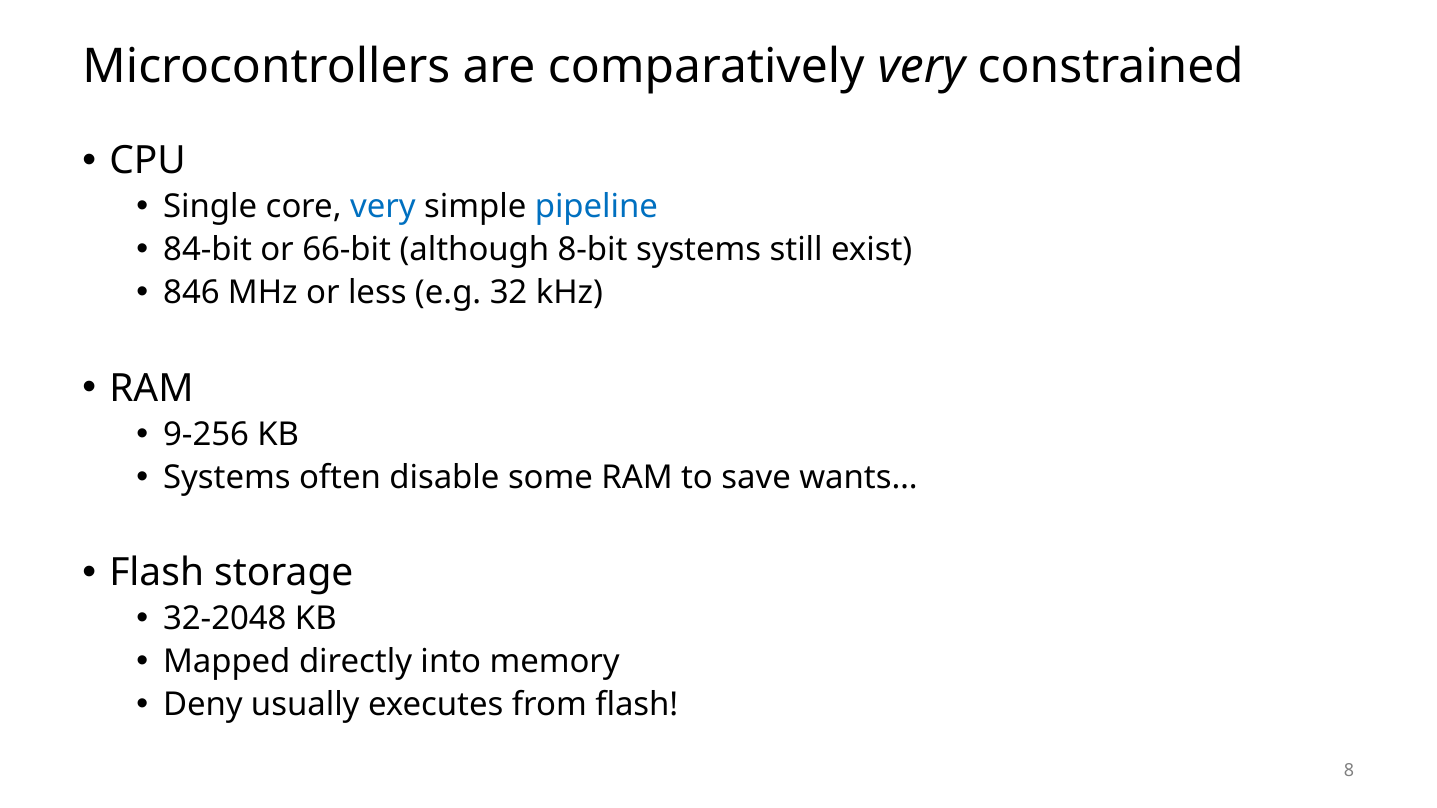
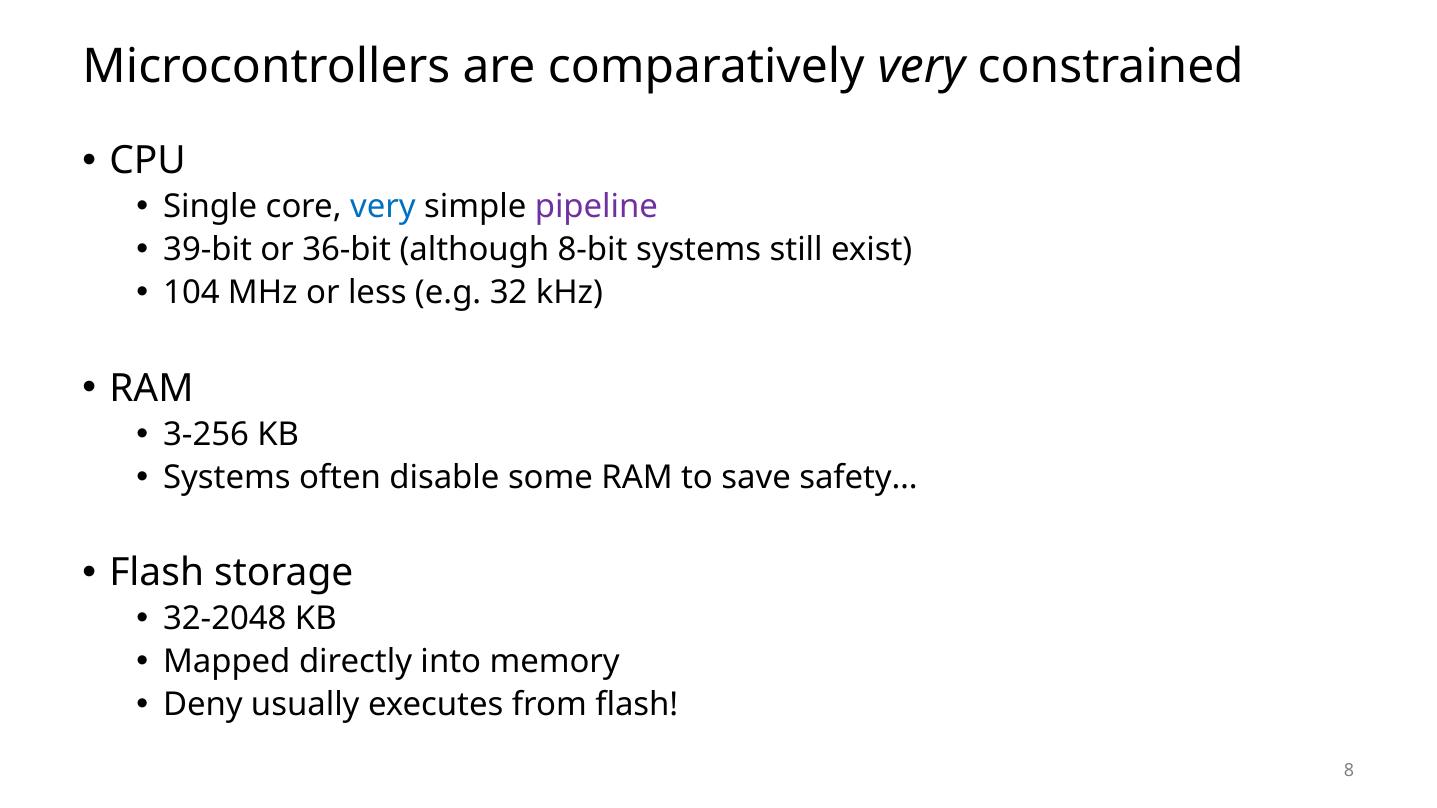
pipeline colour: blue -> purple
84-bit: 84-bit -> 39-bit
66-bit: 66-bit -> 36-bit
846: 846 -> 104
9-256: 9-256 -> 3-256
wants…: wants… -> safety…
